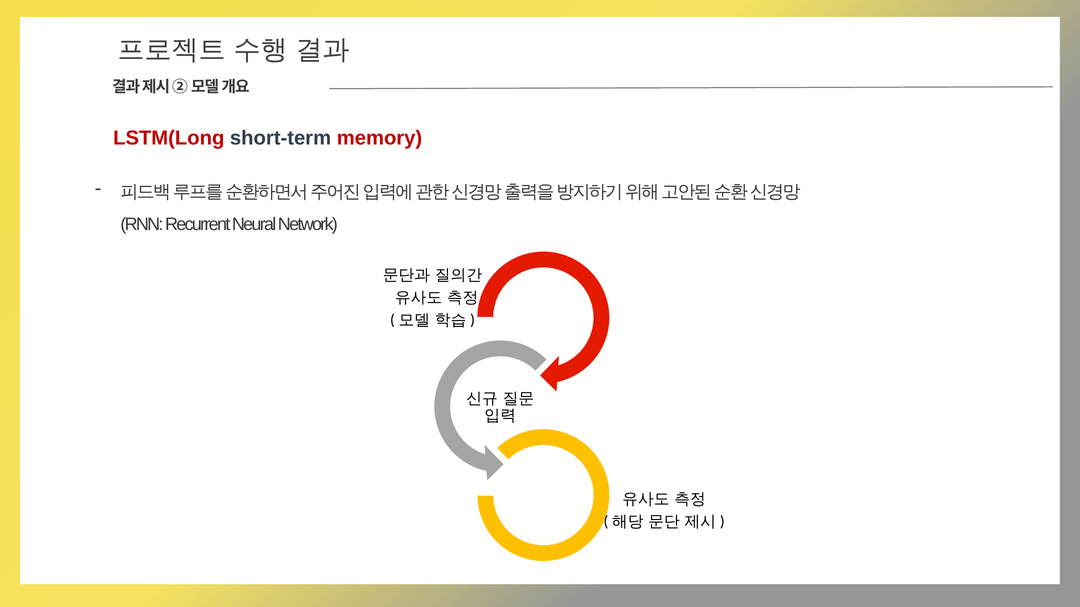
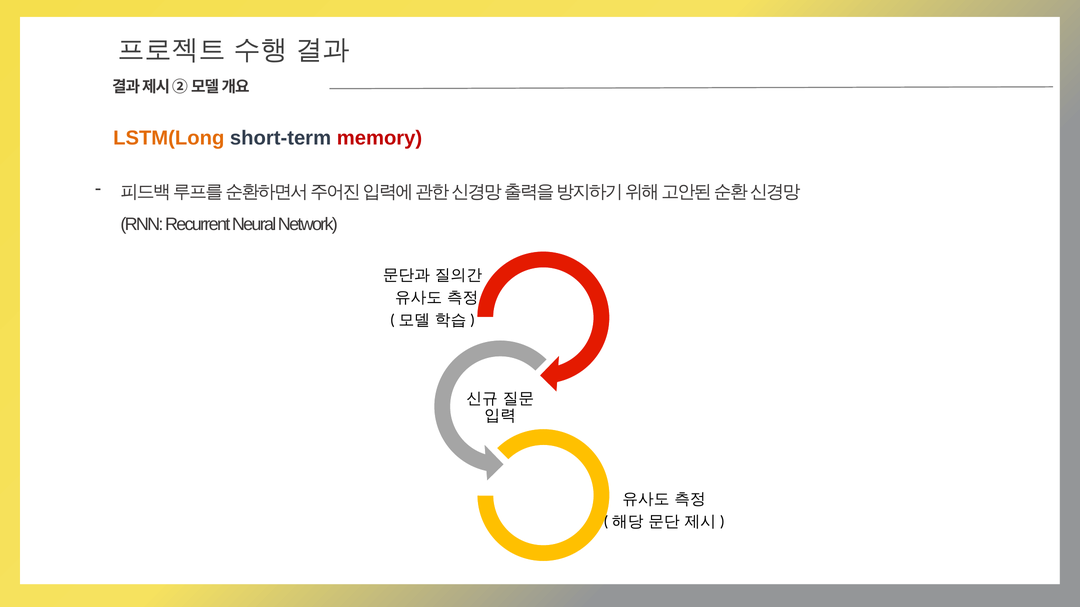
LSTM(Long colour: red -> orange
